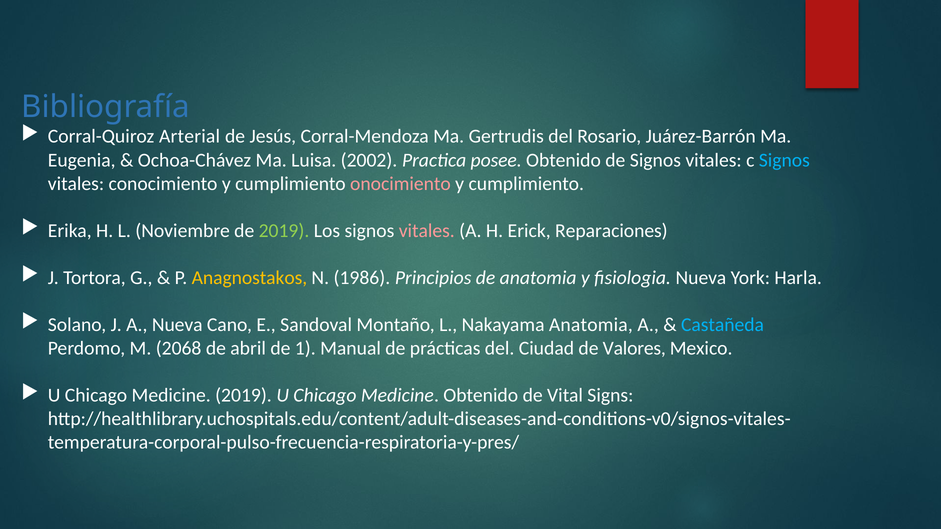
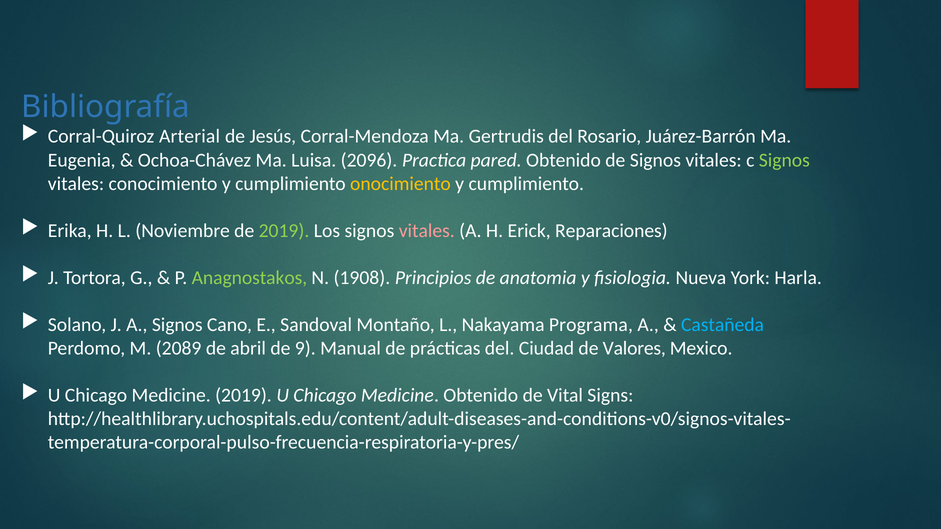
2002: 2002 -> 2096
posee: posee -> pared
Signos at (784, 160) colour: light blue -> light green
onocimiento colour: pink -> yellow
Anagnostakos colour: yellow -> light green
1986: 1986 -> 1908
A Nueva: Nueva -> Signos
Nakayama Anatomia: Anatomia -> Programa
2068: 2068 -> 2089
1: 1 -> 9
